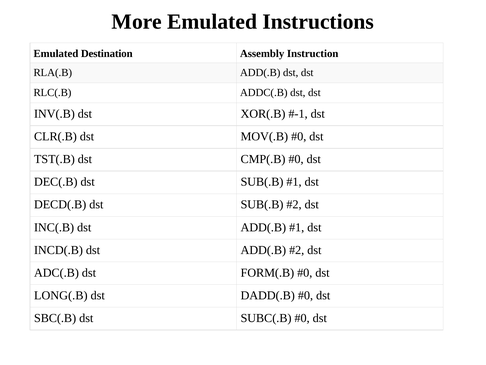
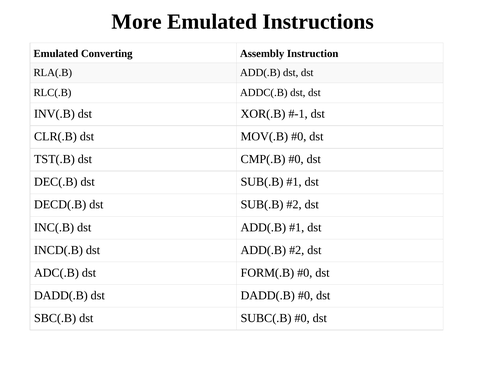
Destination: Destination -> Converting
LONG(.B at (61, 295): LONG(.B -> DADD(.B
